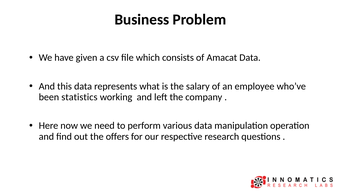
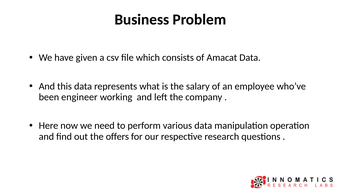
statistics: statistics -> engineer
